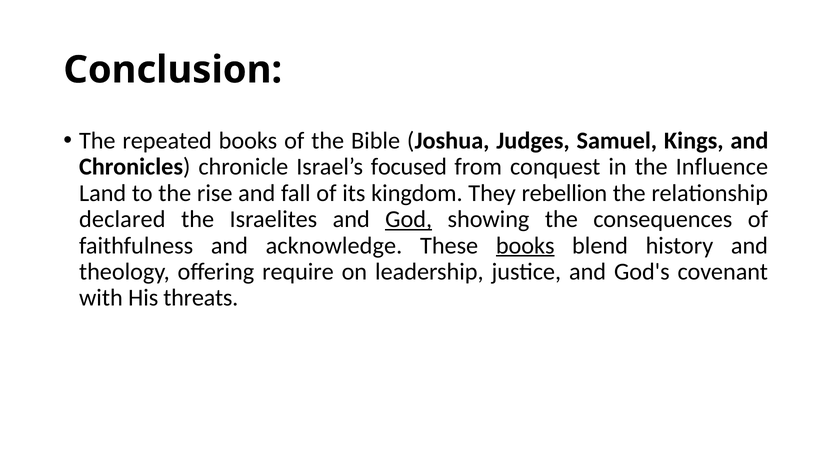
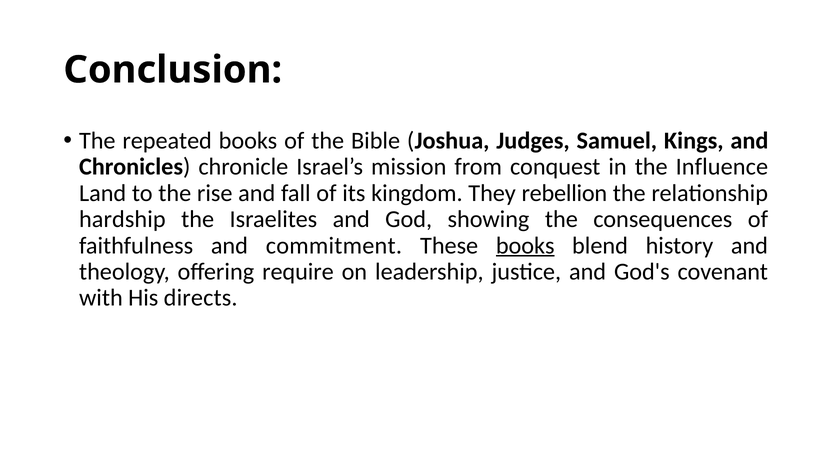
focused: focused -> mission
declared: declared -> hardship
God underline: present -> none
acknowledge: acknowledge -> commitment
threats: threats -> directs
